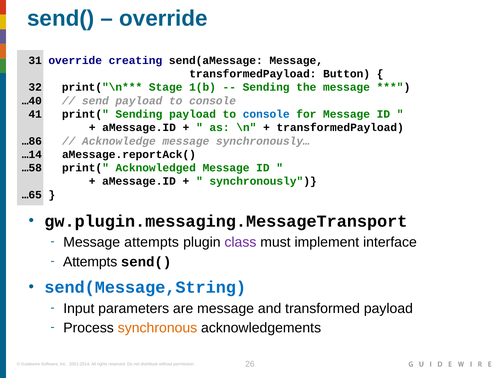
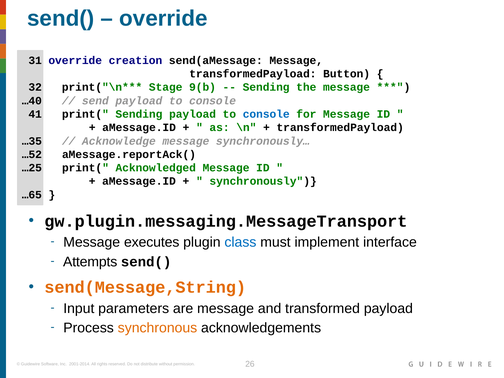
creating: creating -> creation
1(b: 1(b -> 9(b
…86: …86 -> …35
…14: …14 -> …52
…58: …58 -> …25
Message attempts: attempts -> executes
class colour: purple -> blue
send(Message,String colour: blue -> orange
